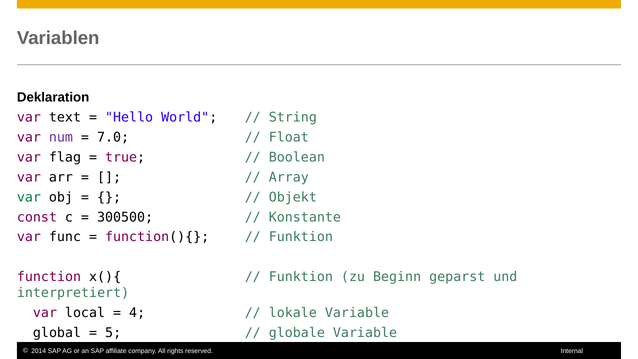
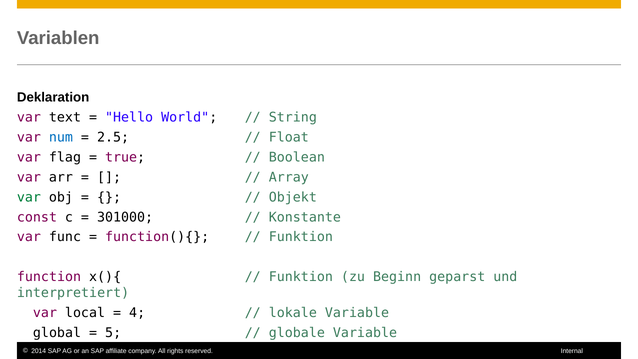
num colour: purple -> blue
7.0: 7.0 -> 2.5
300500: 300500 -> 301000
